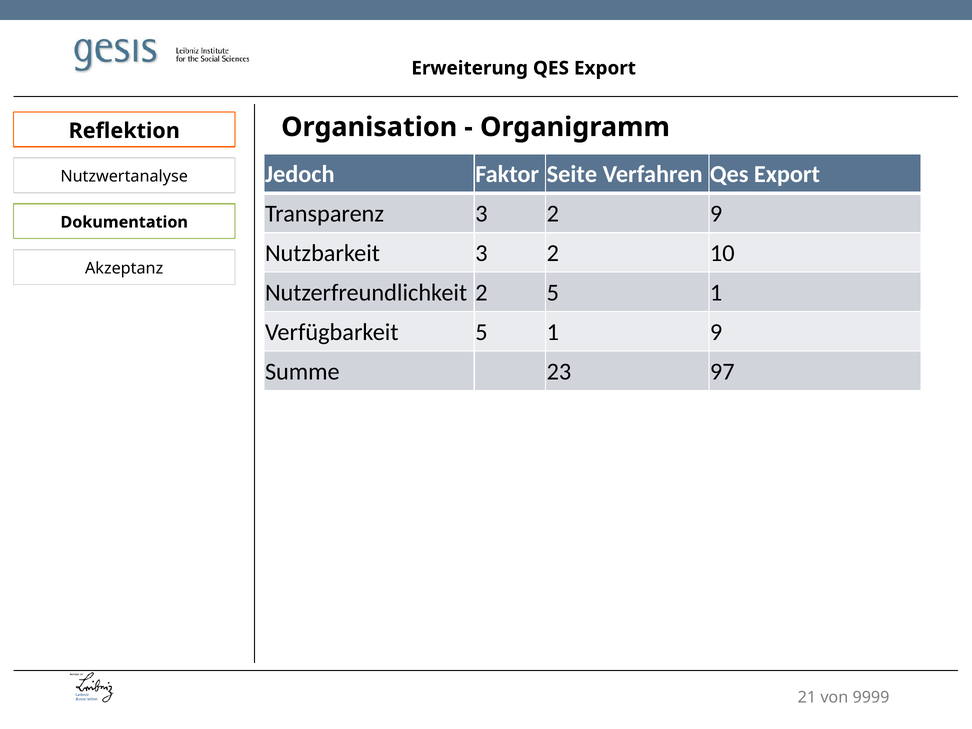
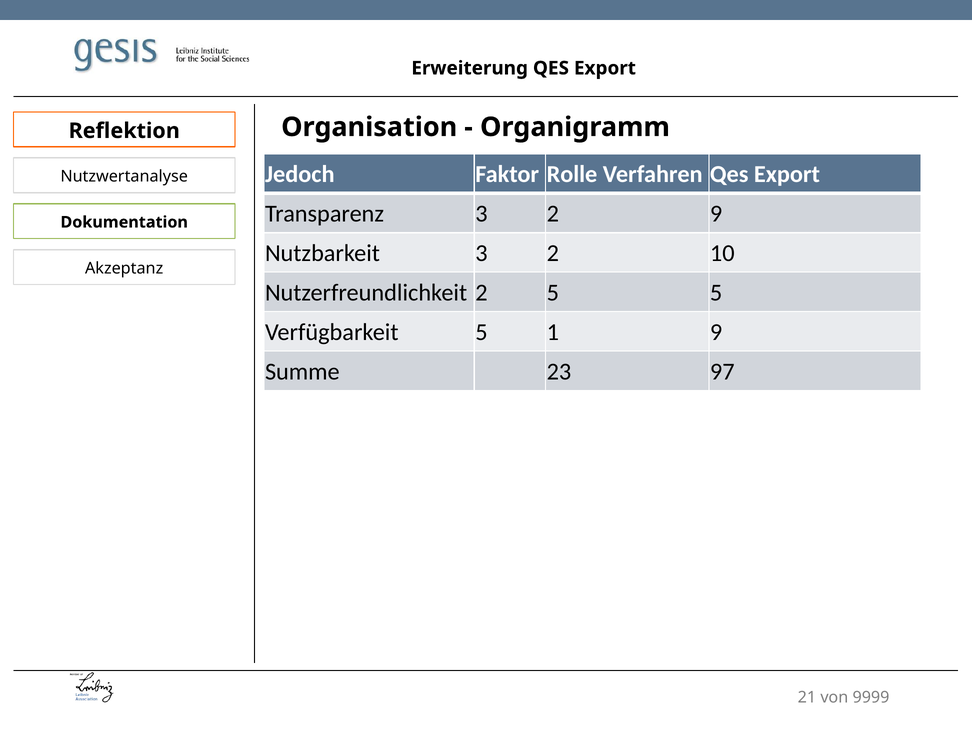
Seite: Seite -> Rolle
2 5 1: 1 -> 5
